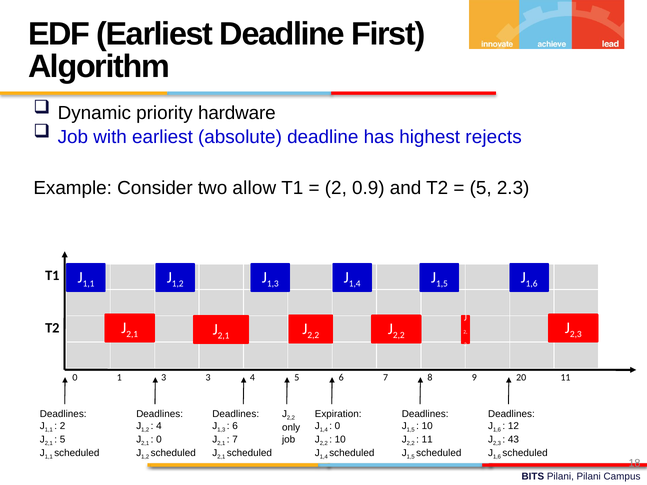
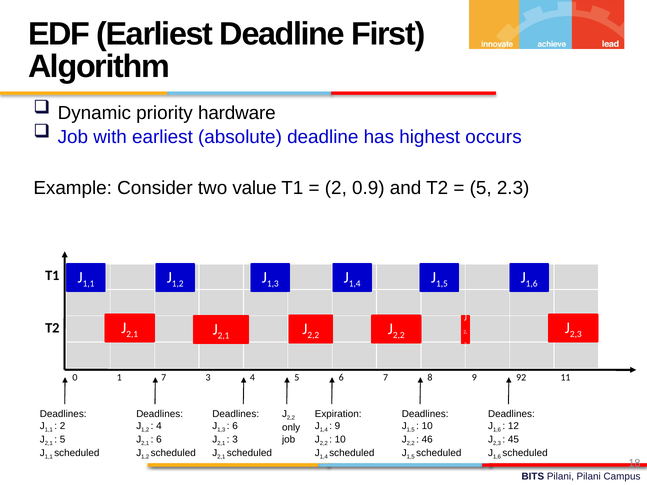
rejects: rejects -> occurs
allow: allow -> value
1 3: 3 -> 7
20: 20 -> 92
0 at (337, 426): 0 -> 9
0 at (159, 440): 0 -> 6
7 at (235, 440): 7 -> 3
11 at (427, 440): 11 -> 46
43: 43 -> 45
